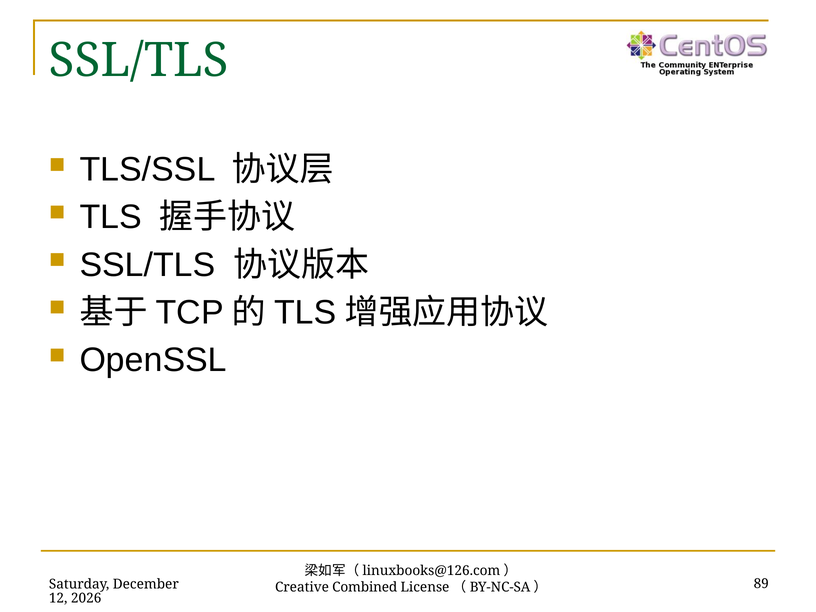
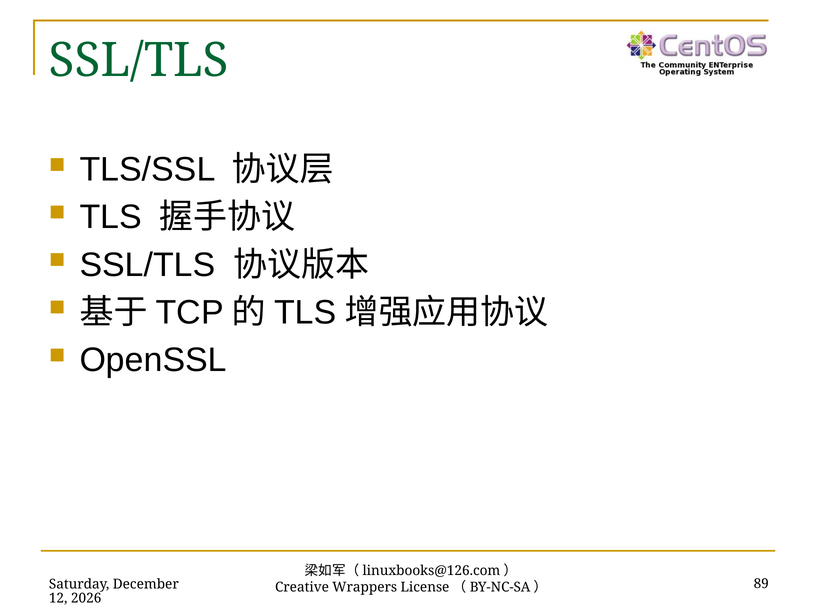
Combined: Combined -> Wrappers
